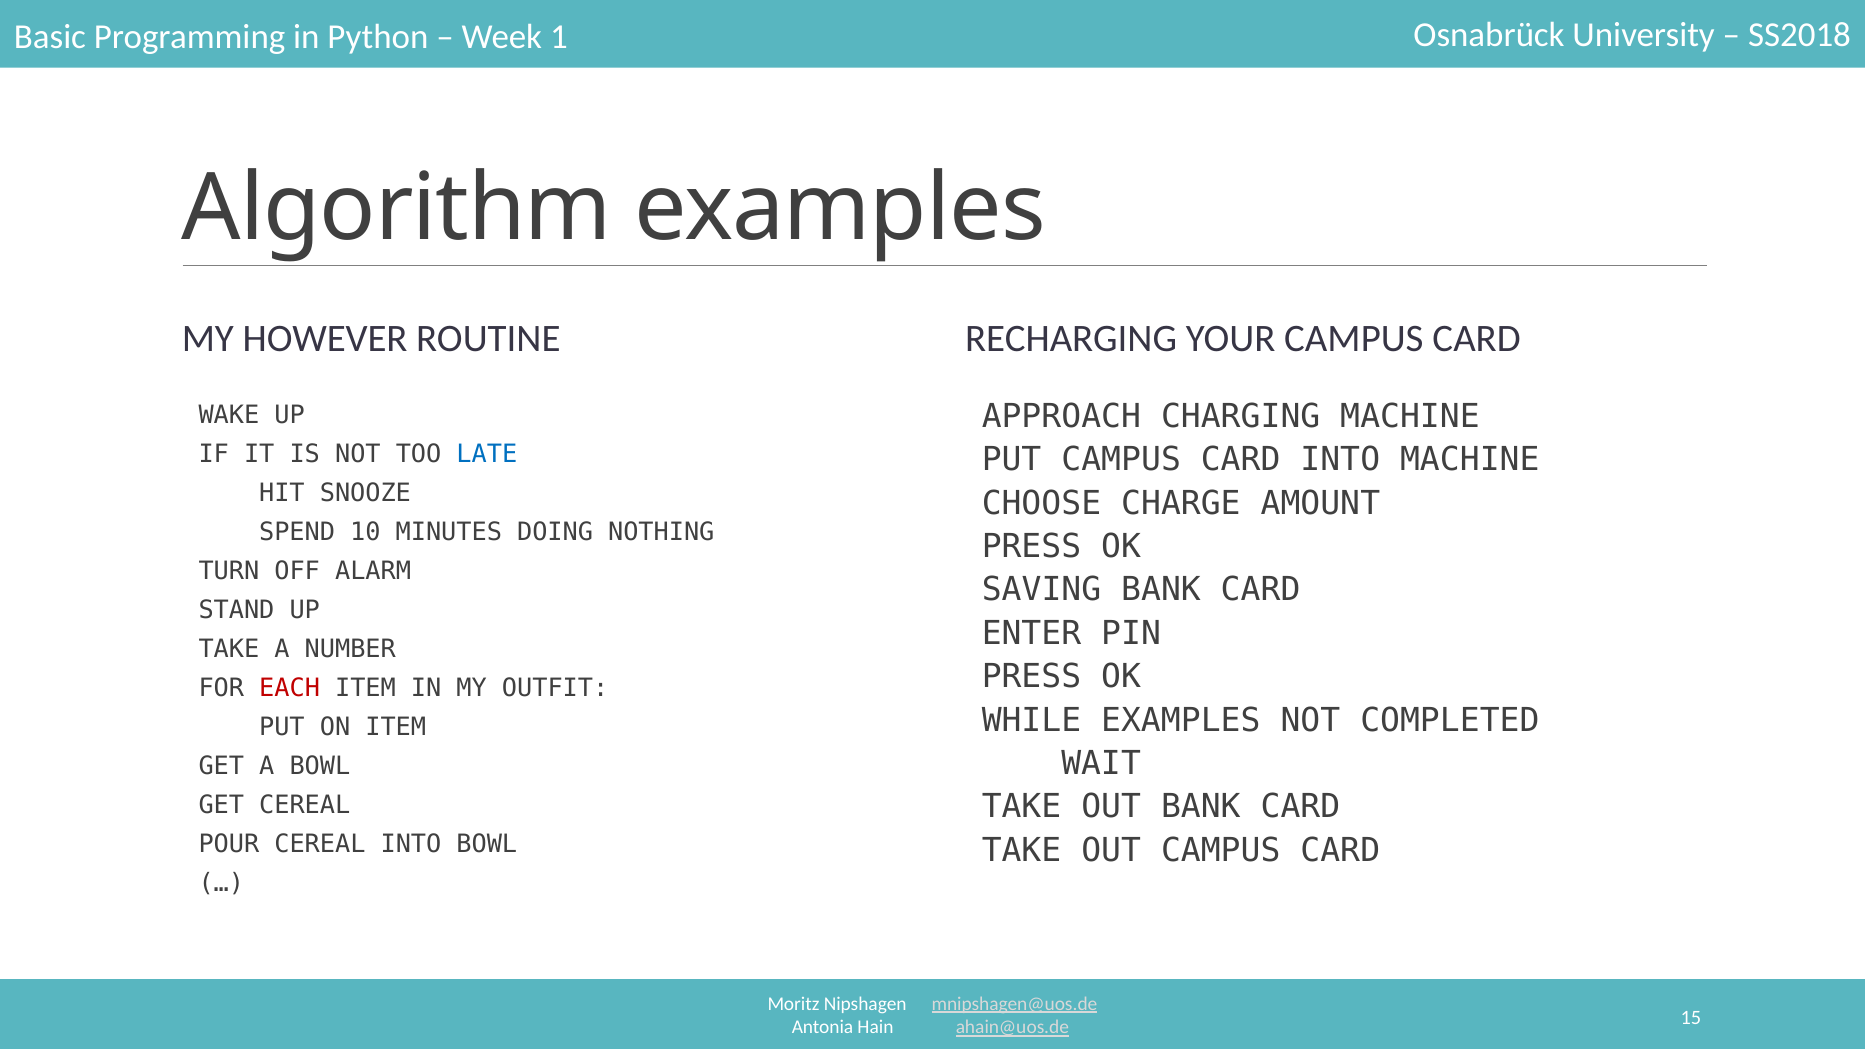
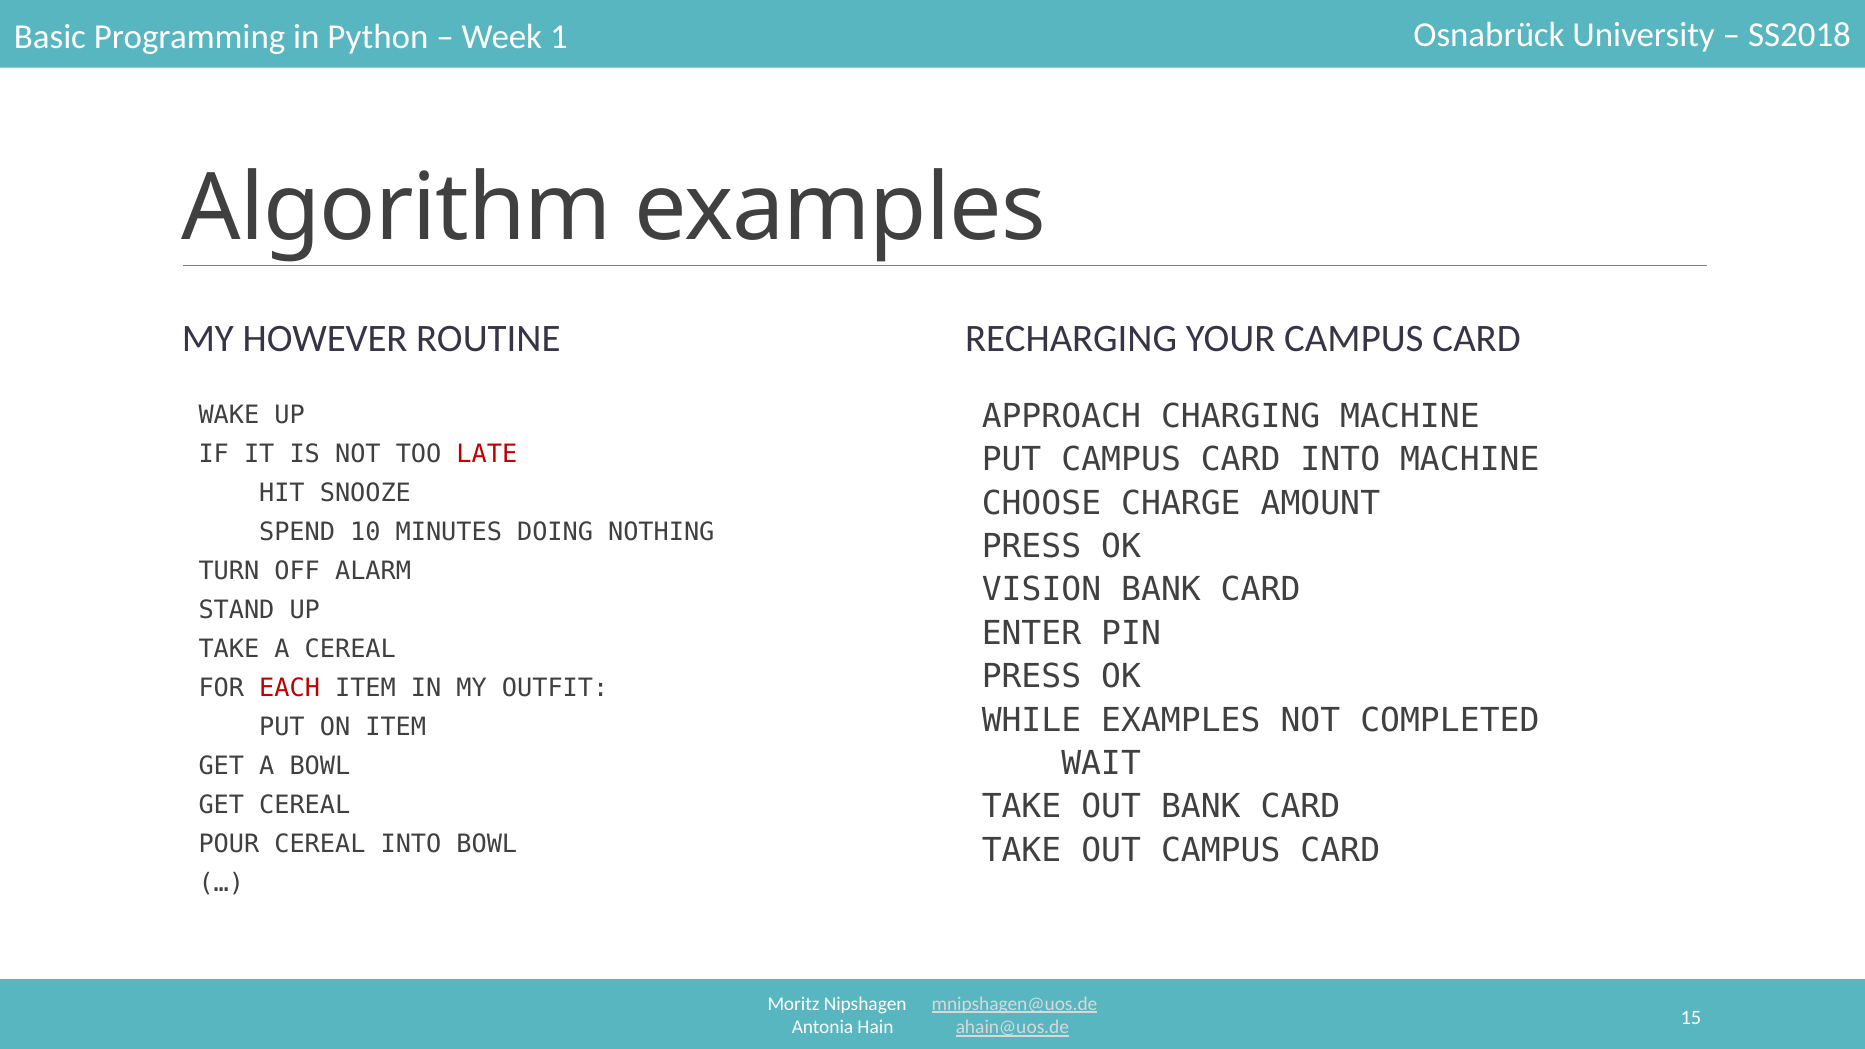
LATE colour: blue -> red
SAVING: SAVING -> VISION
A NUMBER: NUMBER -> CEREAL
